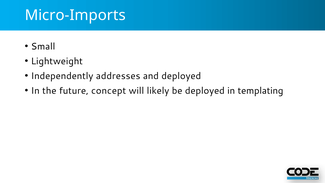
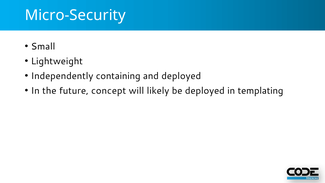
Micro-Imports: Micro-Imports -> Micro-Security
addresses: addresses -> containing
